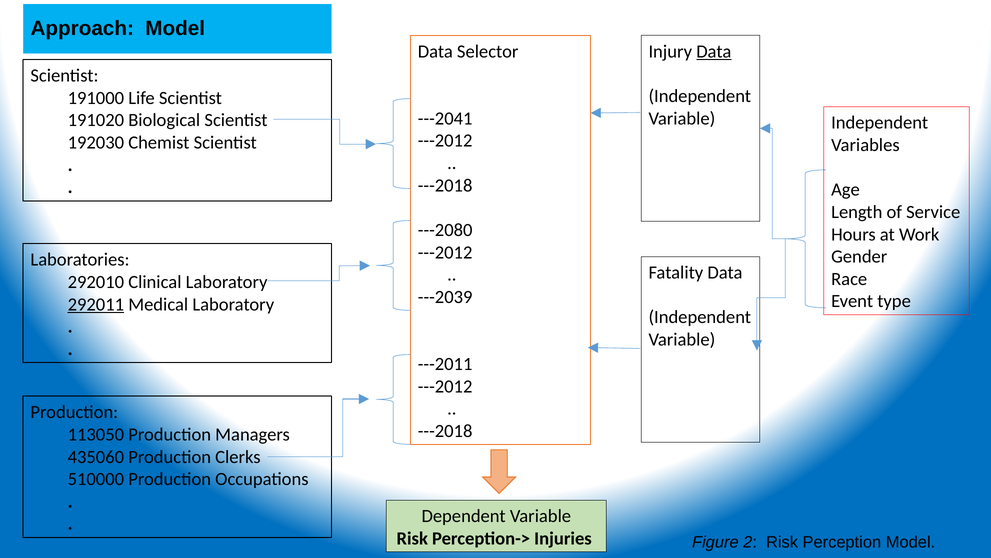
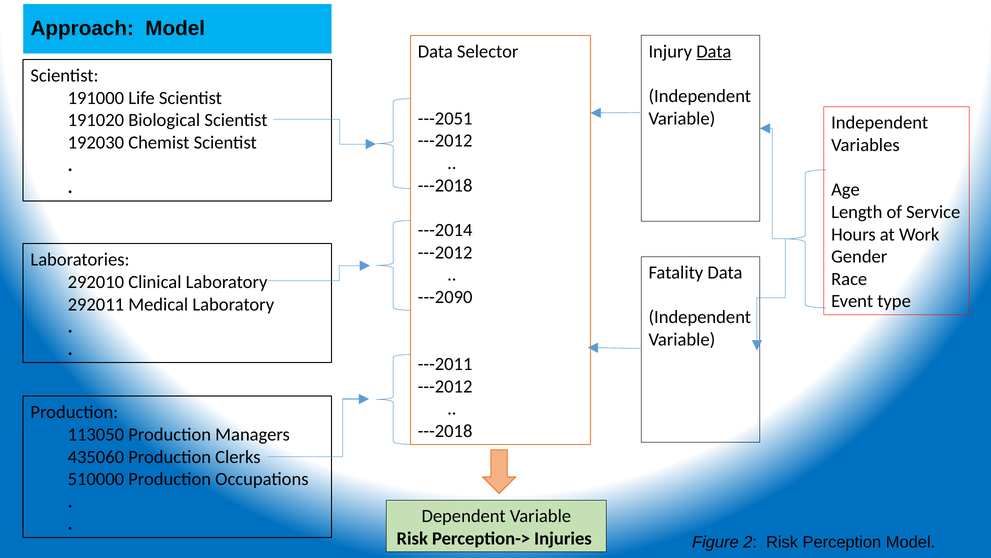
---2041: ---2041 -> ---2051
---2080: ---2080 -> ---2014
---2039: ---2039 -> ---2090
292011 underline: present -> none
